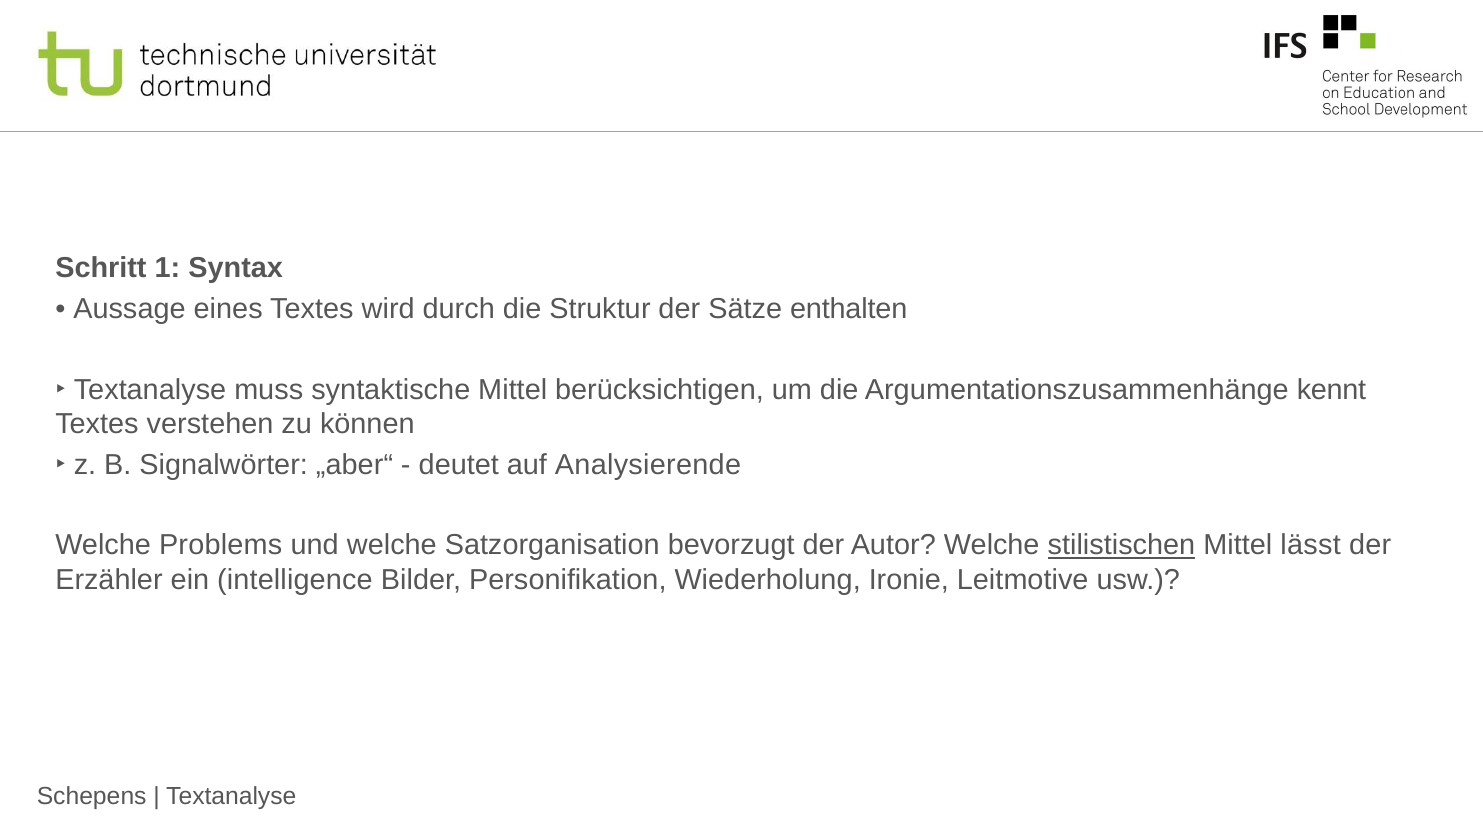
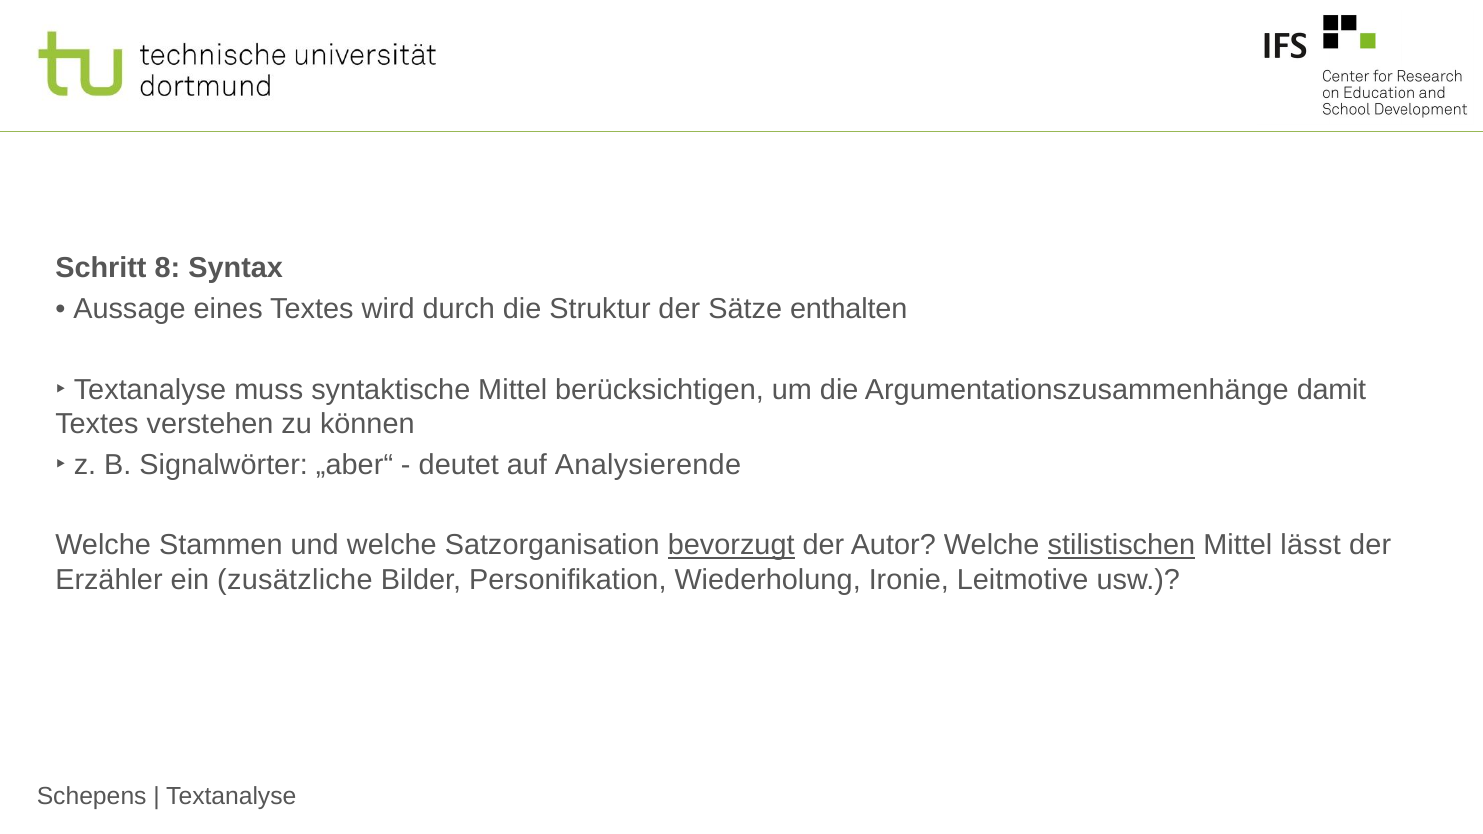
1: 1 -> 8
kennt: kennt -> damit
Problems: Problems -> Stammen
bevorzugt underline: none -> present
intelligence: intelligence -> zusätzliche
